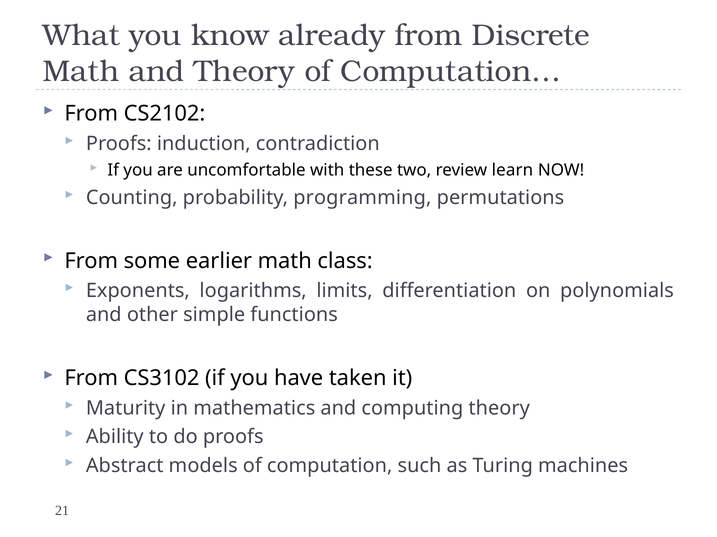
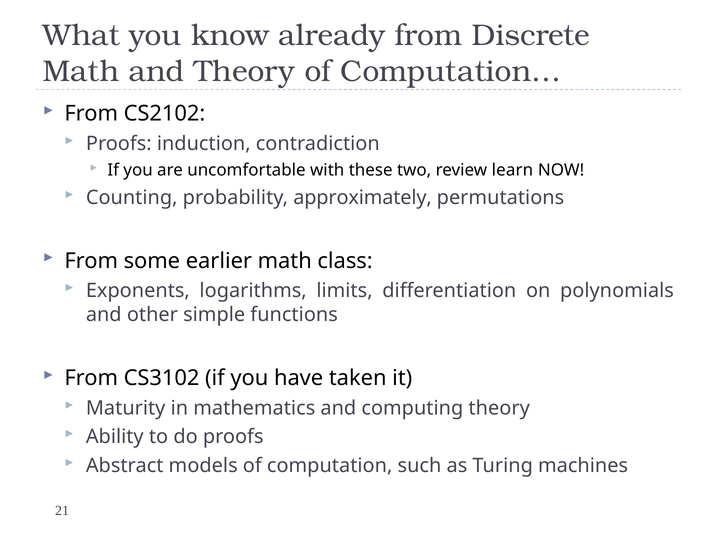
programming: programming -> approximately
